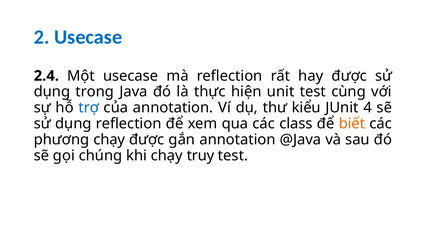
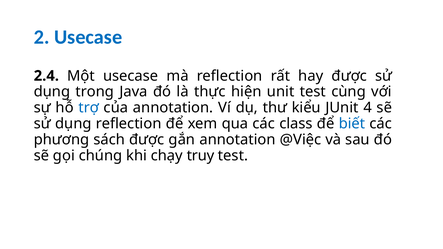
biết colour: orange -> blue
phương chạy: chạy -> sách
@Java: @Java -> @Việc
